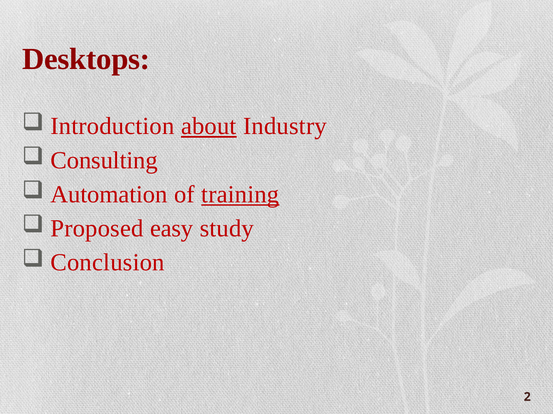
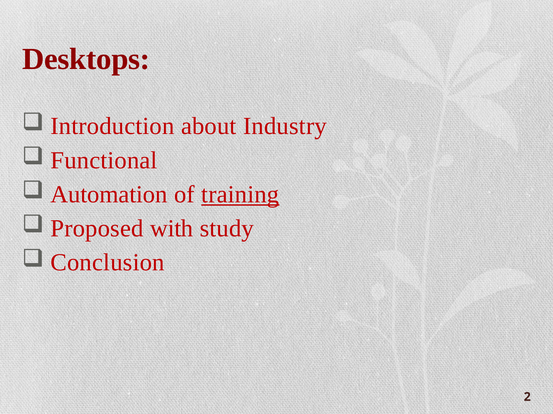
about underline: present -> none
Consulting: Consulting -> Functional
easy: easy -> with
